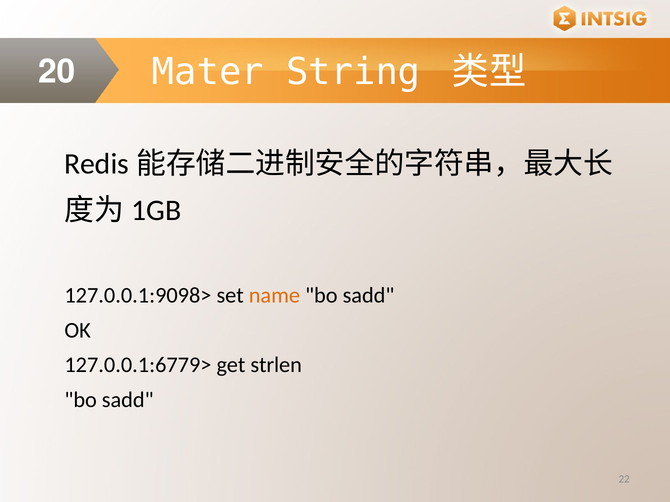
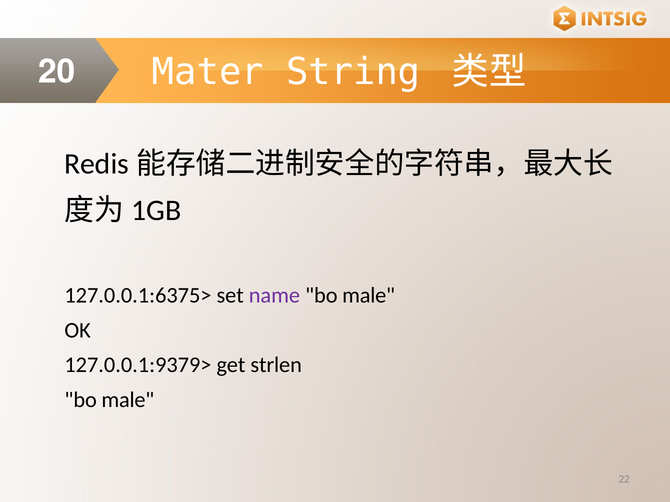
127.0.0.1:9098>: 127.0.0.1:9098> -> 127.0.0.1:6375>
name colour: orange -> purple
sadd at (368, 296): sadd -> male
127.0.0.1:6779>: 127.0.0.1:6779> -> 127.0.0.1:9379>
sadd at (128, 400): sadd -> male
